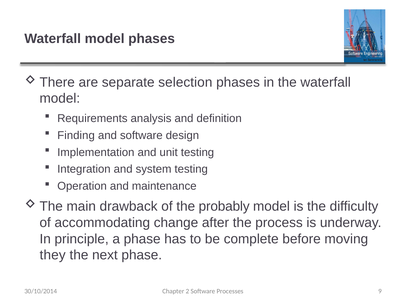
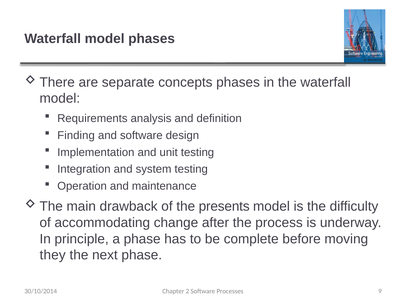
selection: selection -> concepts
probably: probably -> presents
